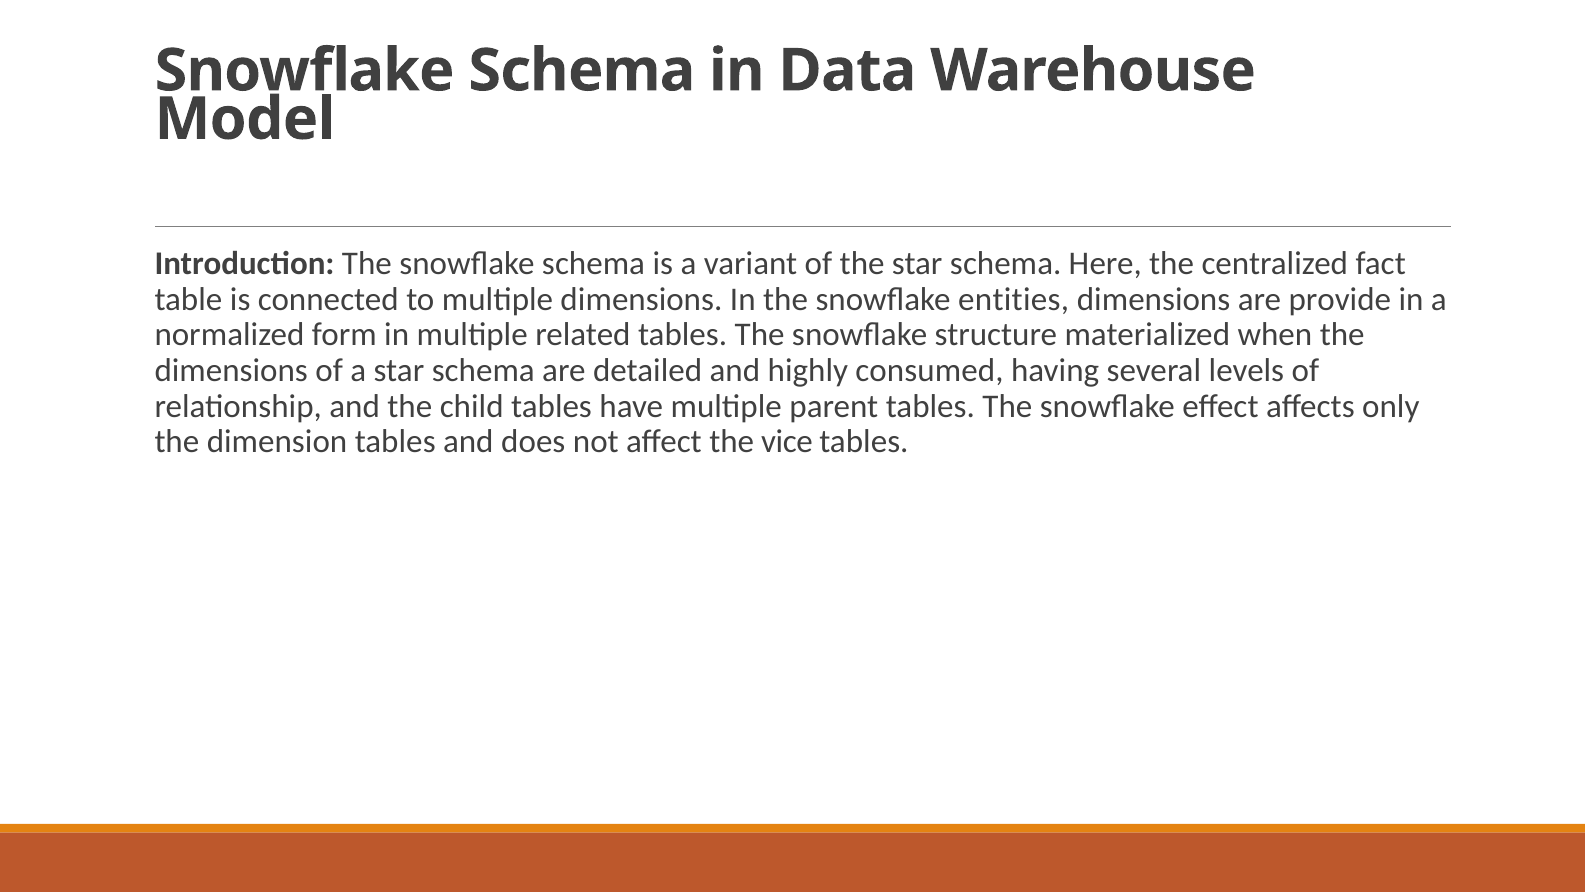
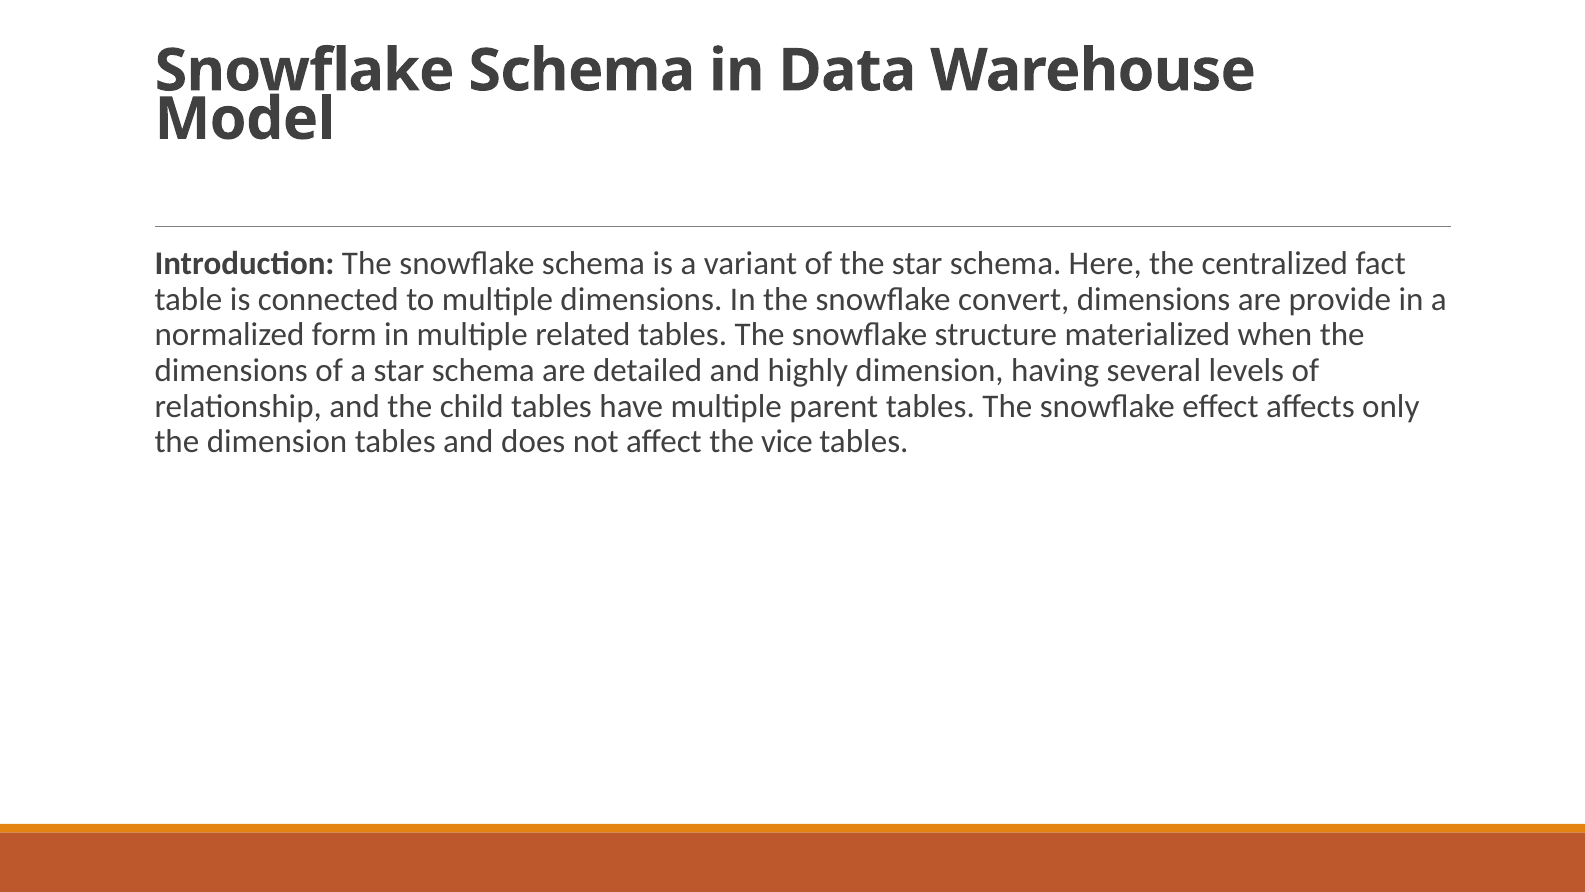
entities: entities -> convert
highly consumed: consumed -> dimension
